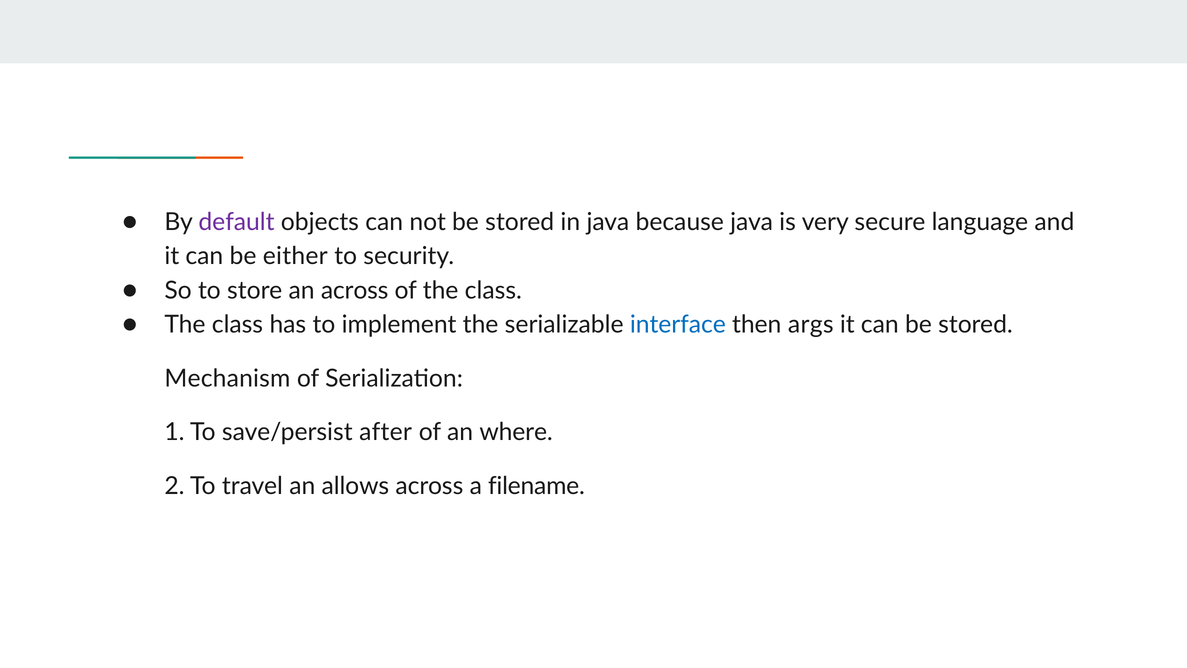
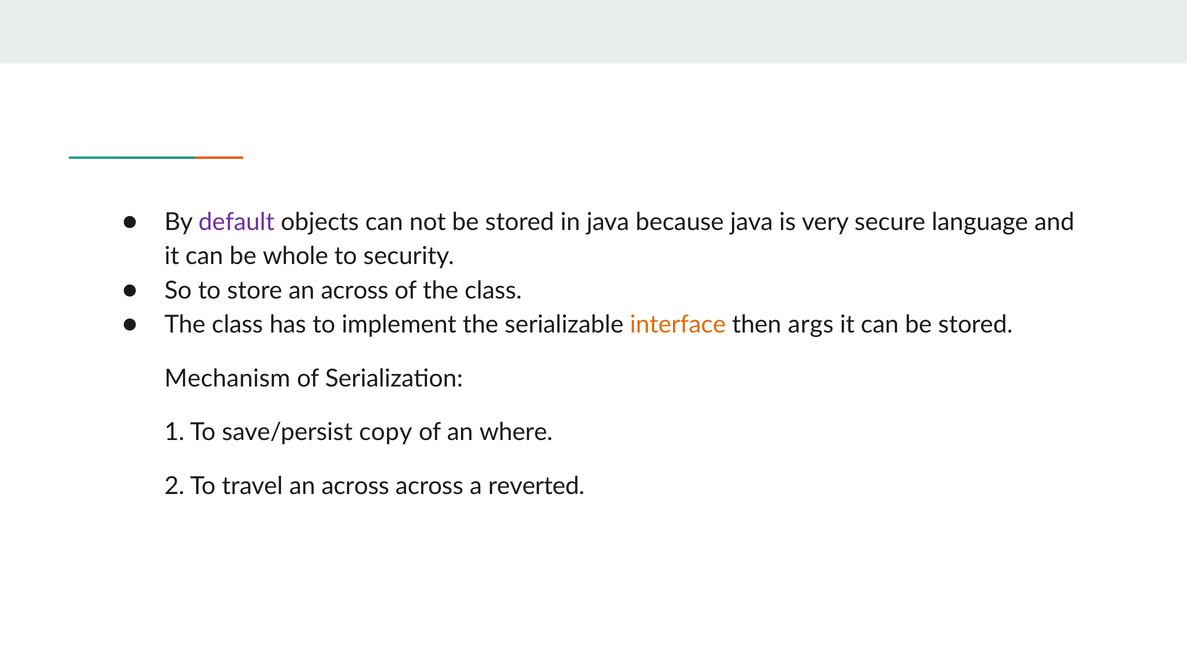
either: either -> whole
interface colour: blue -> orange
after: after -> copy
travel an allows: allows -> across
filename: filename -> reverted
